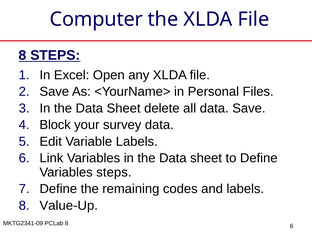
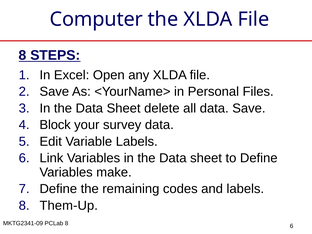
Variables steps: steps -> make
Value-Up: Value-Up -> Them-Up
